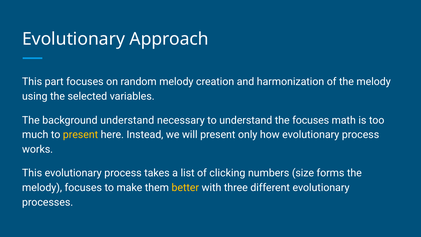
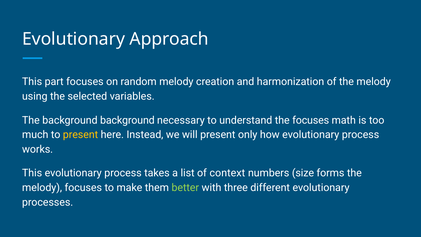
background understand: understand -> background
clicking: clicking -> context
better colour: yellow -> light green
